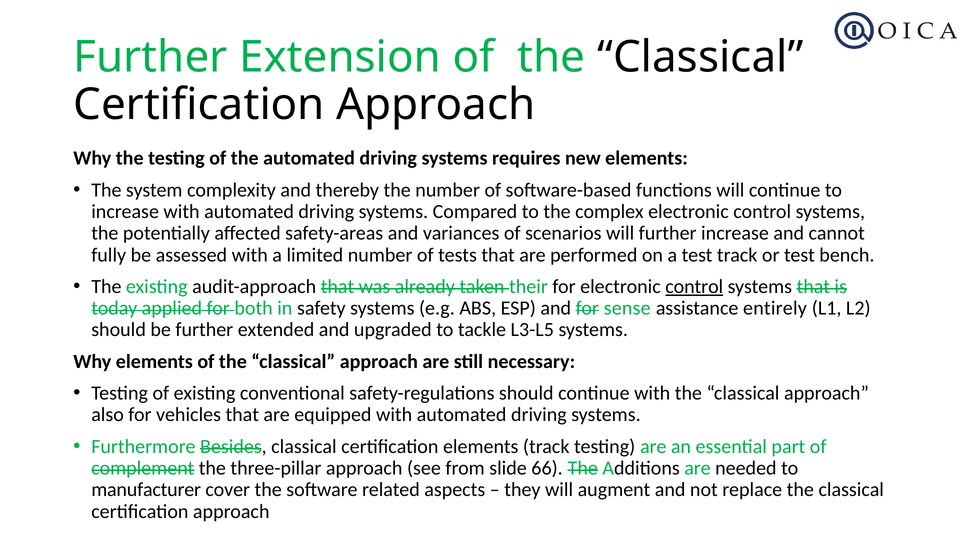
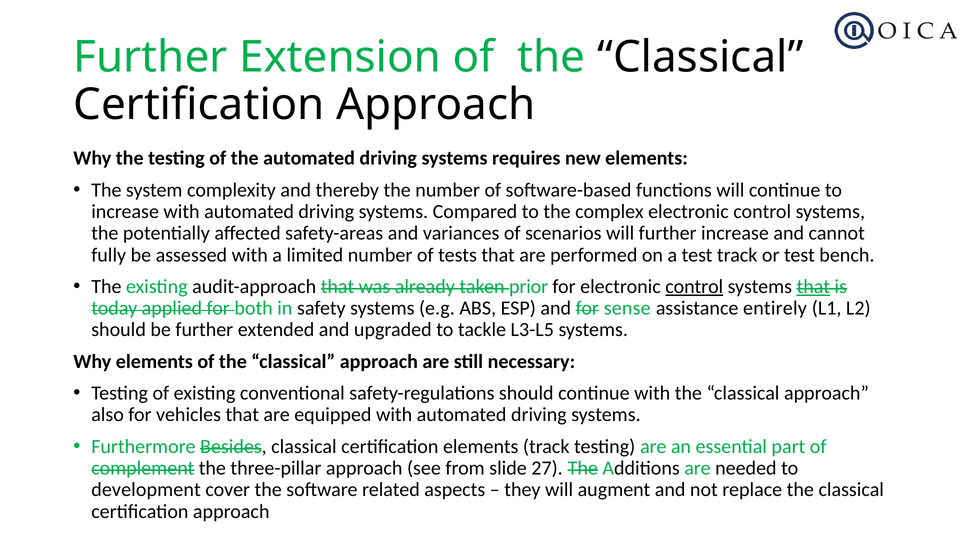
their: their -> prior
that at (813, 286) underline: none -> present
66: 66 -> 27
manufacturer: manufacturer -> development
